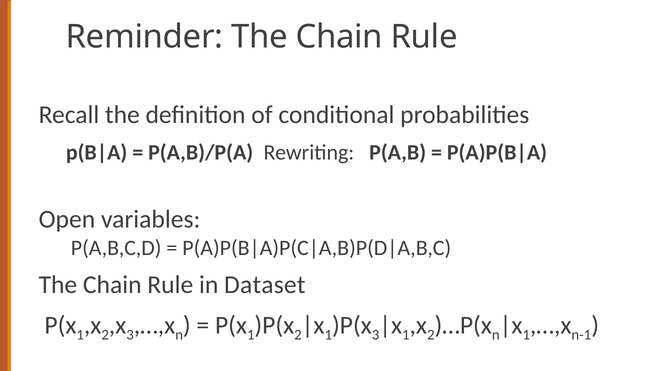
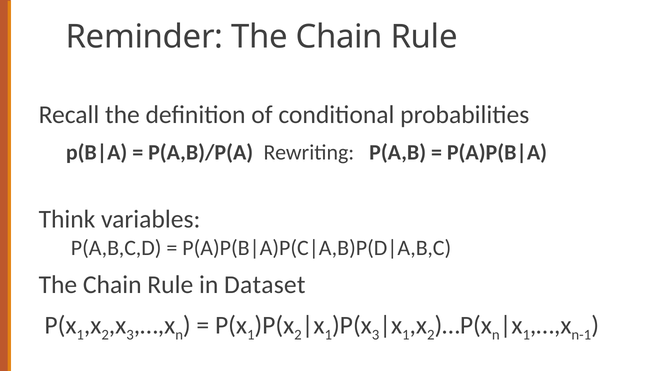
Open: Open -> Think
